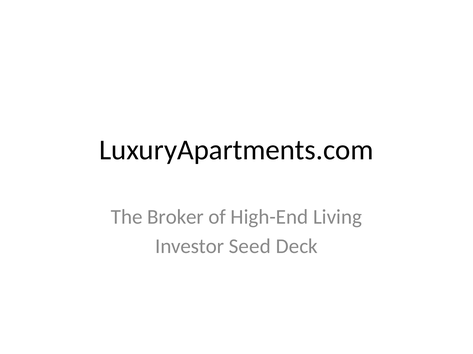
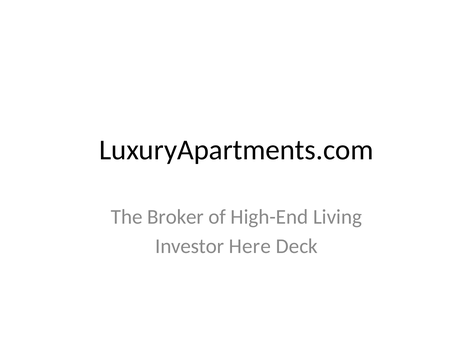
Seed: Seed -> Here
